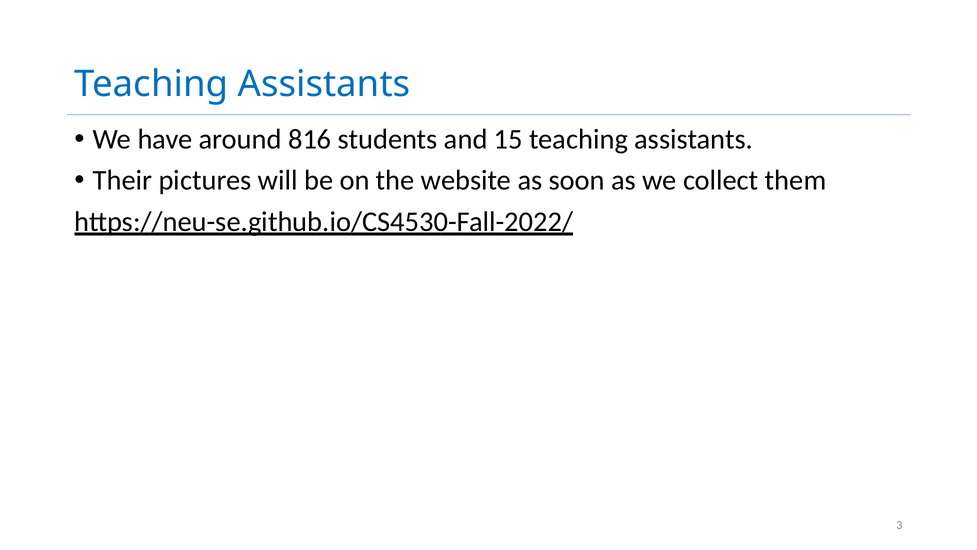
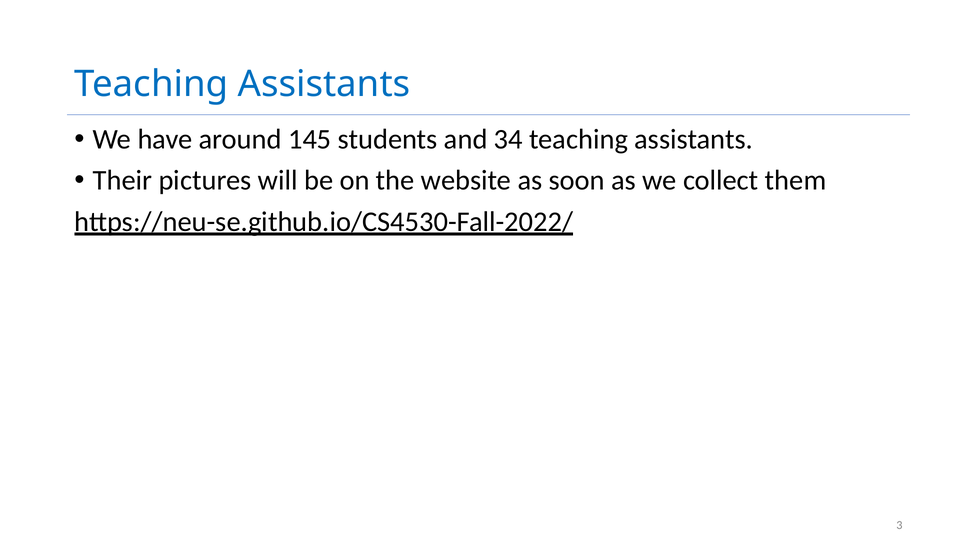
816: 816 -> 145
15: 15 -> 34
